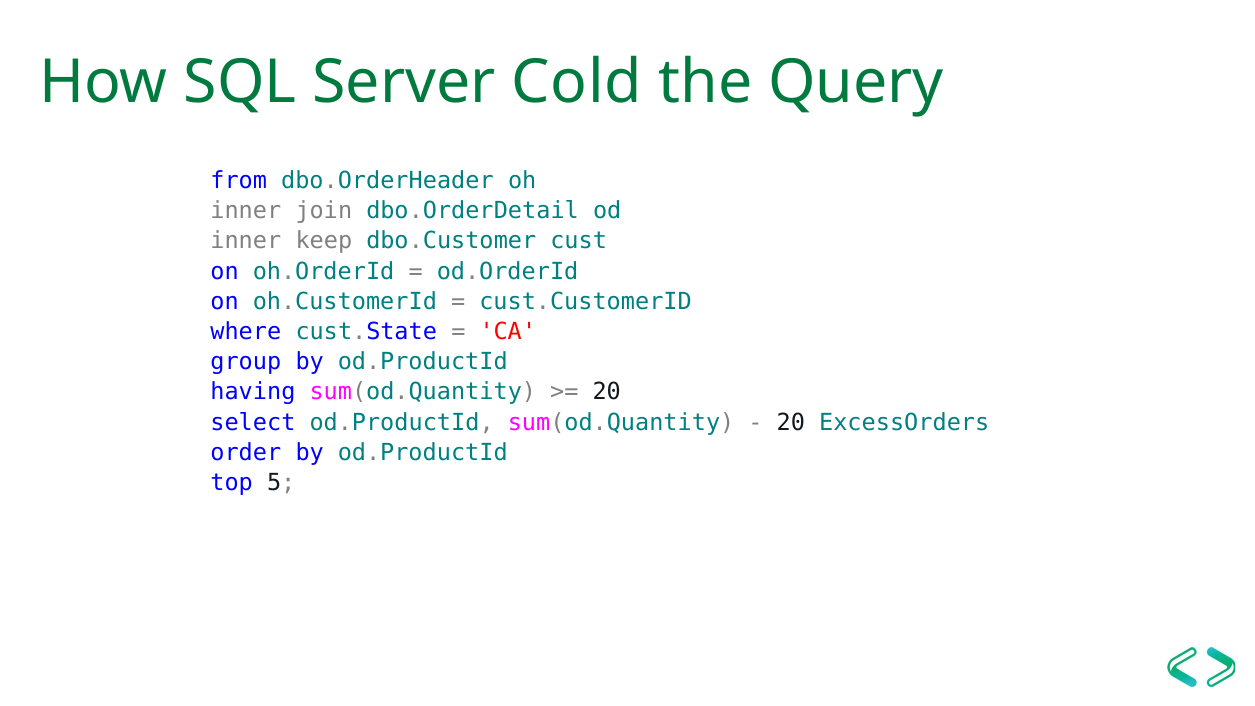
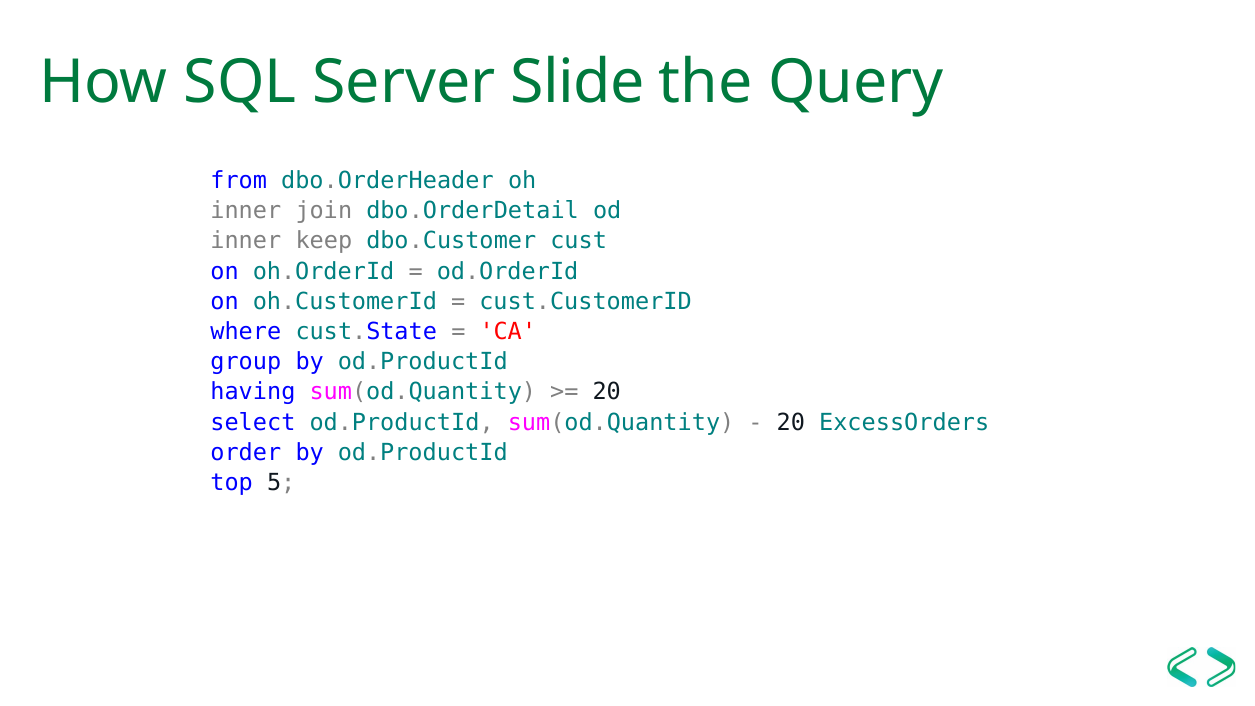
Cold: Cold -> Slide
